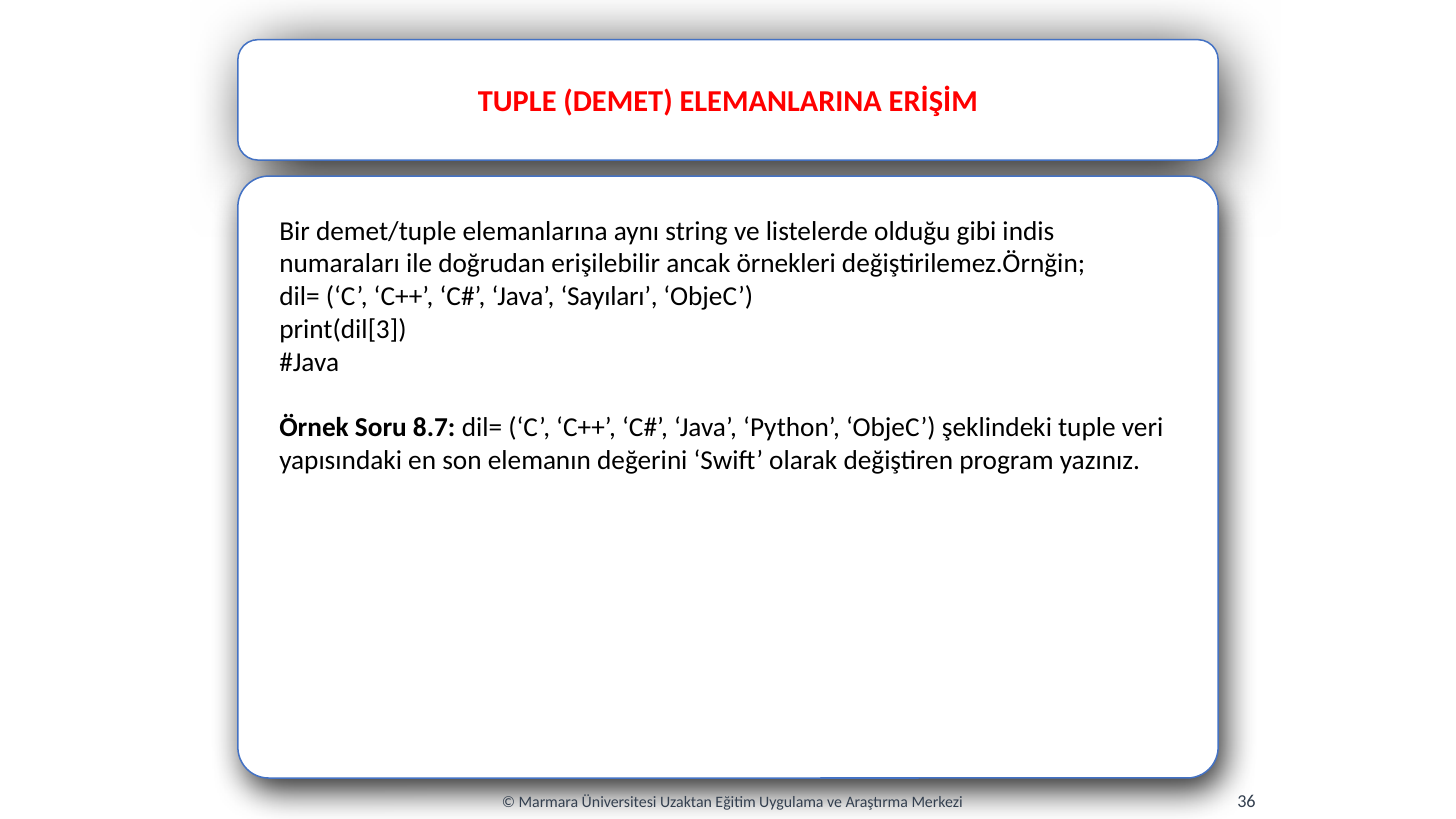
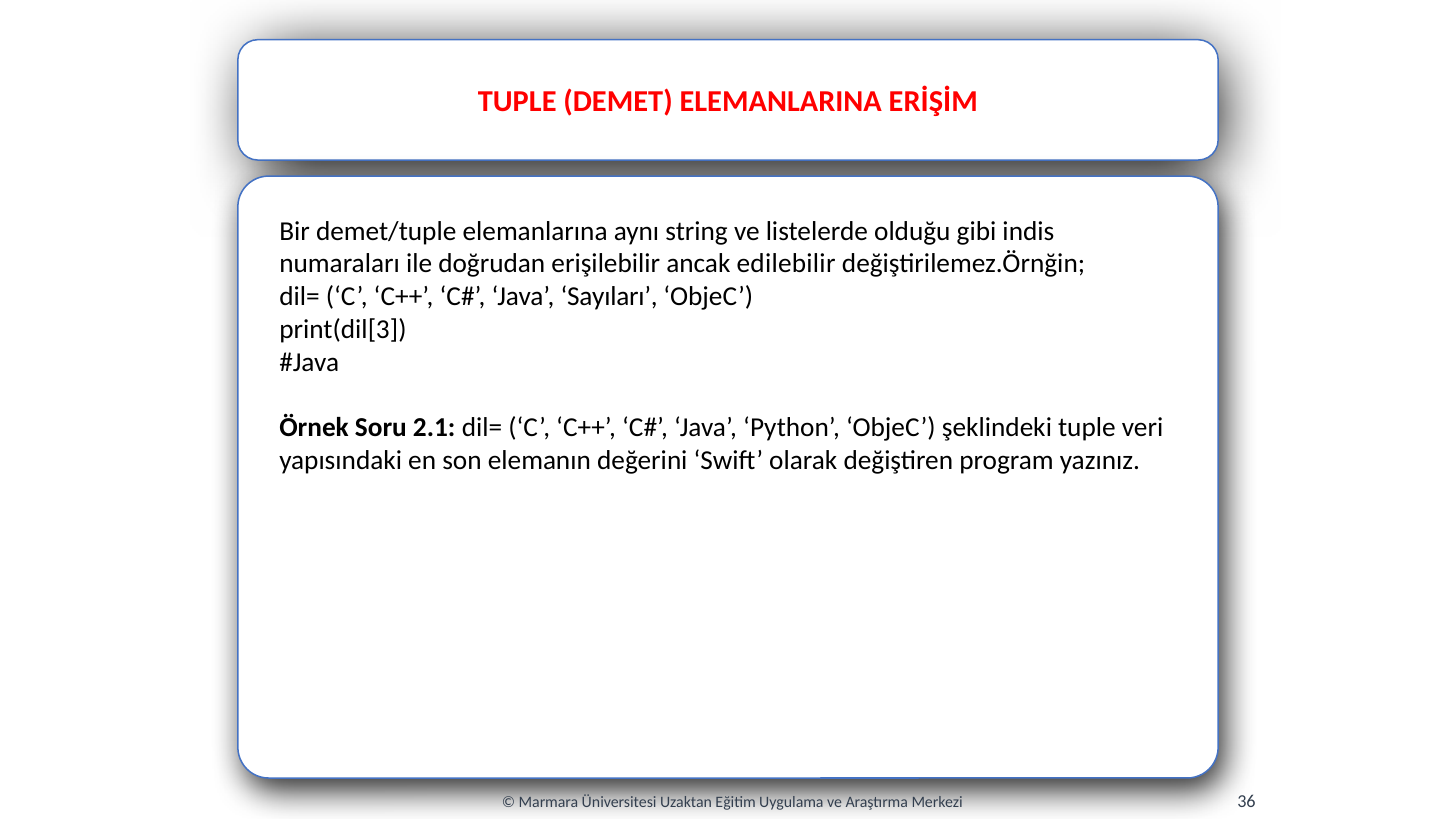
örnekleri: örnekleri -> edilebilir
8.7: 8.7 -> 2.1
